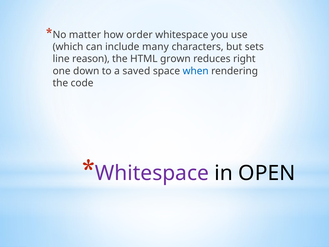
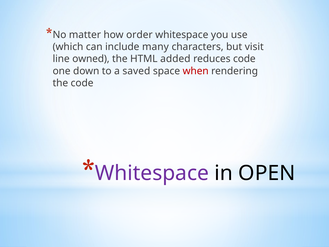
sets: sets -> visit
reason: reason -> owned
grown: grown -> added
reduces right: right -> code
when colour: blue -> red
